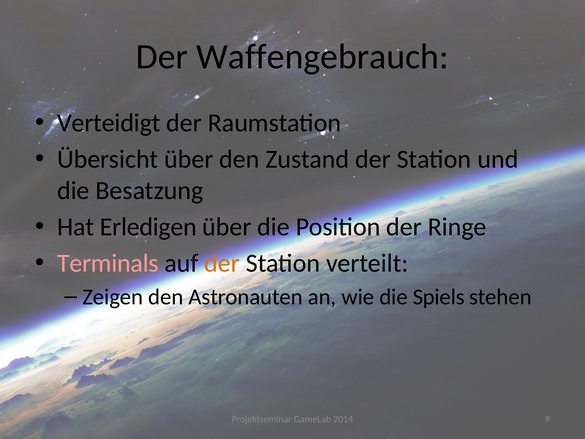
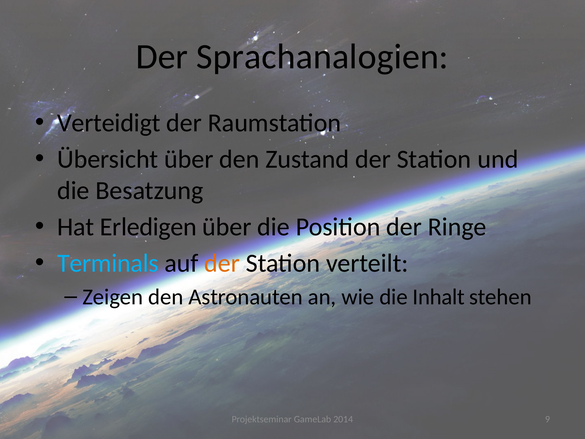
Waffengebrauch: Waffengebrauch -> Sprachanalogien
Terminals colour: pink -> light blue
Spiels: Spiels -> Inhalt
